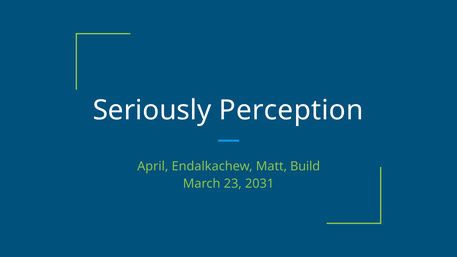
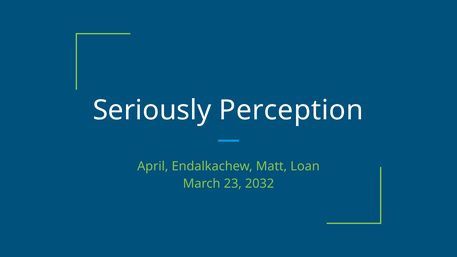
Build: Build -> Loan
2031: 2031 -> 2032
